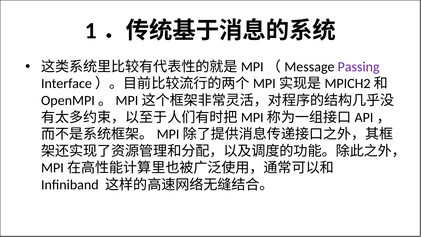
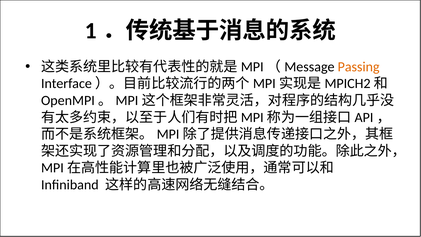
Passing colour: purple -> orange
